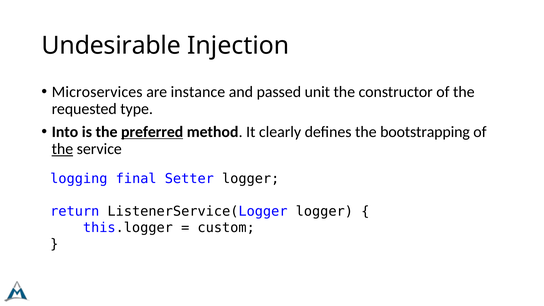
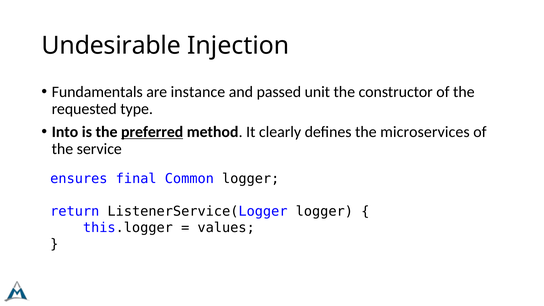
Microservices: Microservices -> Fundamentals
bootstrapping: bootstrapping -> microservices
the at (62, 149) underline: present -> none
logging: logging -> ensures
Setter: Setter -> Common
custom: custom -> values
